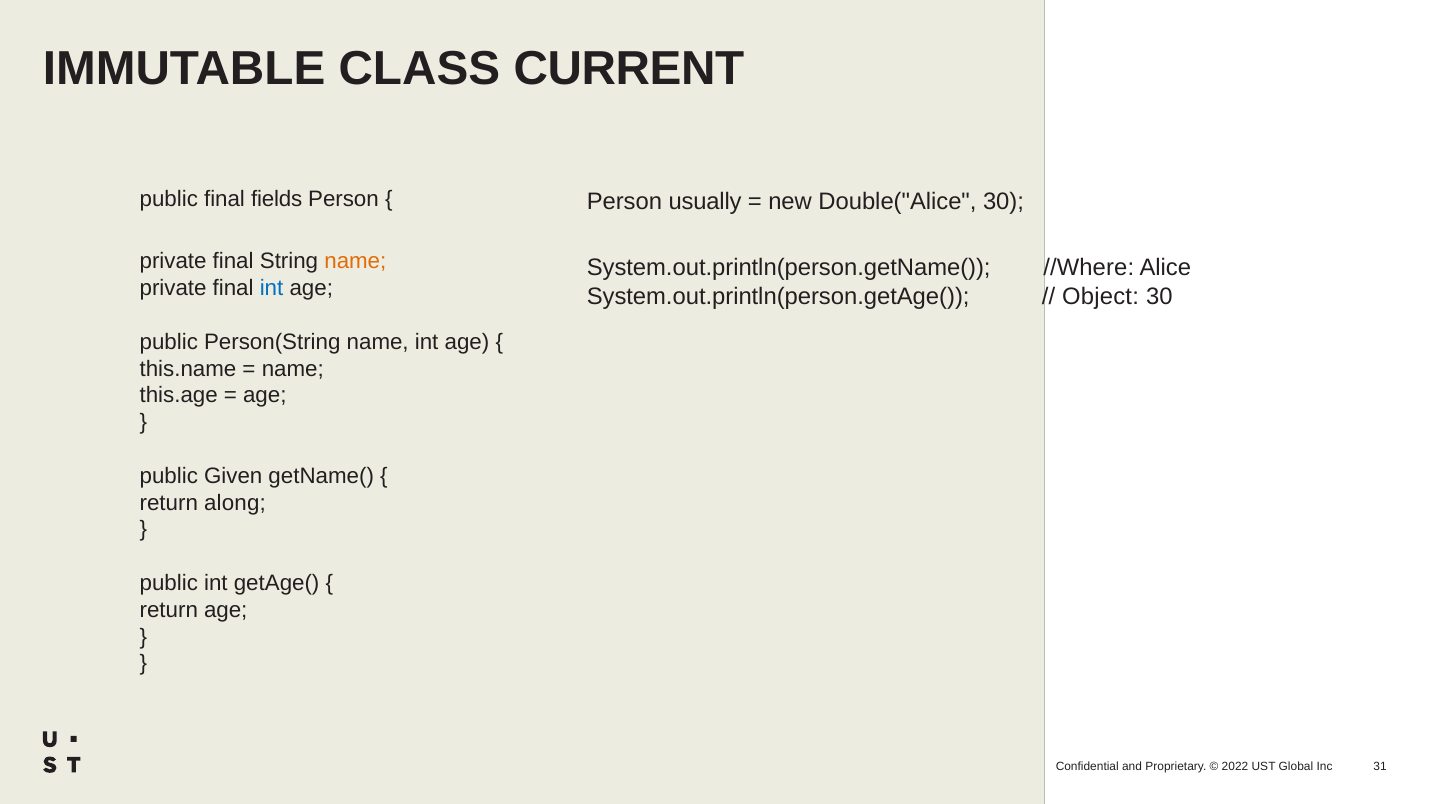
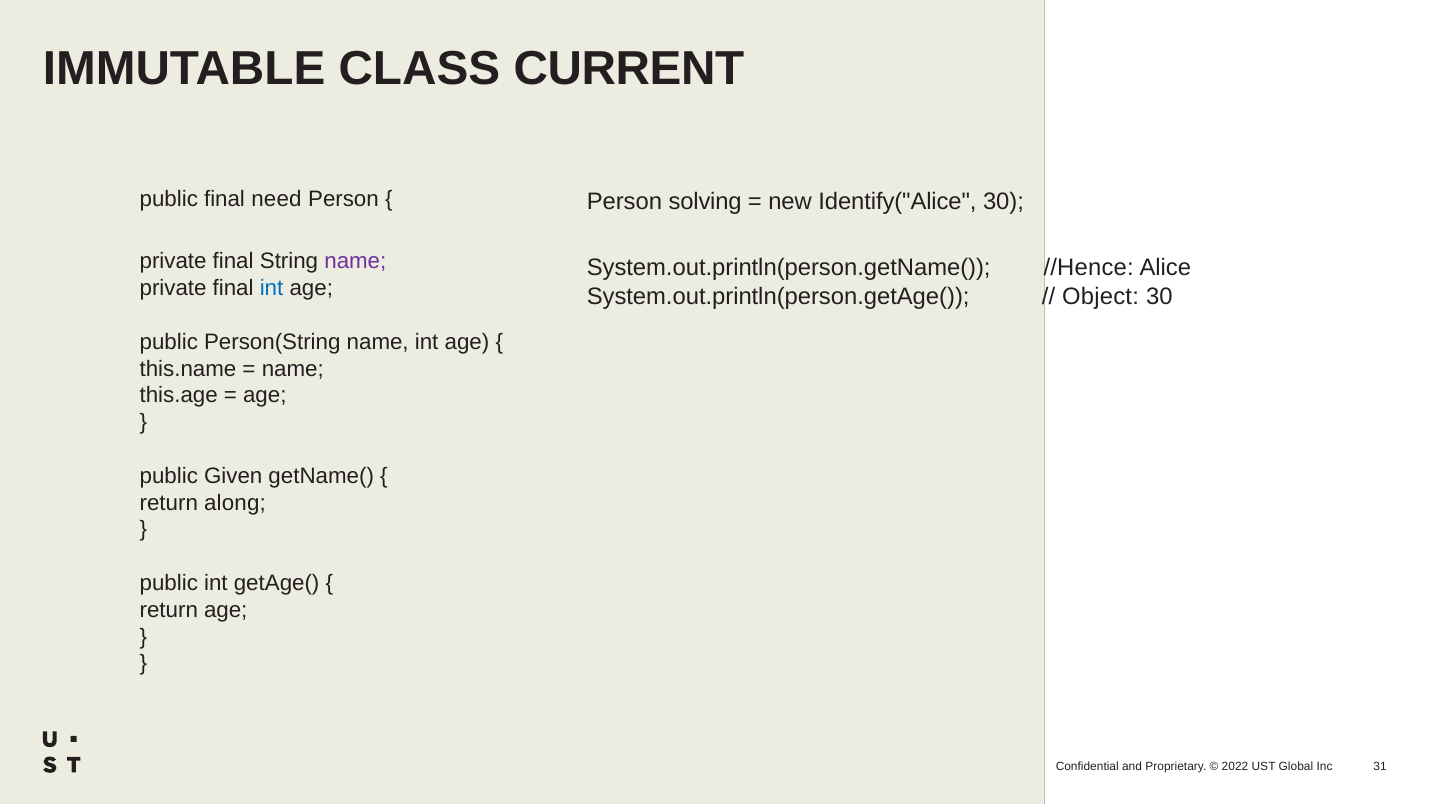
fields: fields -> need
usually: usually -> solving
Double("Alice: Double("Alice -> Identify("Alice
name at (355, 262) colour: orange -> purple
//Where: //Where -> //Hence
